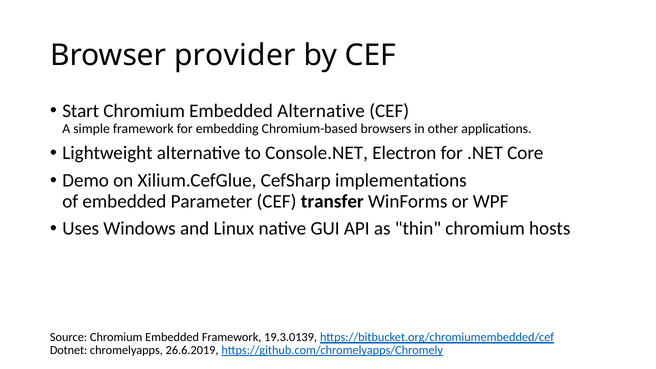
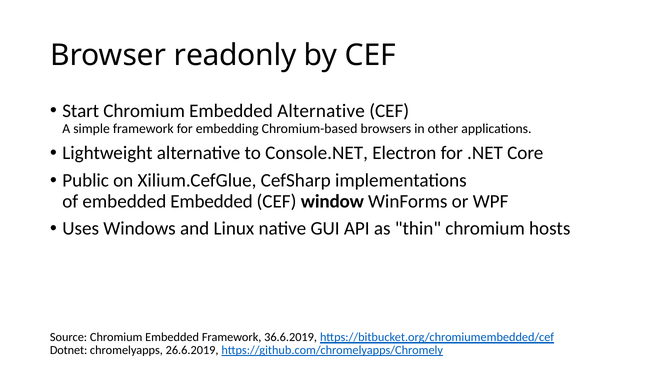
provider: provider -> readonly
Demo: Demo -> Public
embedded Parameter: Parameter -> Embedded
transfer: transfer -> window
19.3.0139: 19.3.0139 -> 36.6.2019
